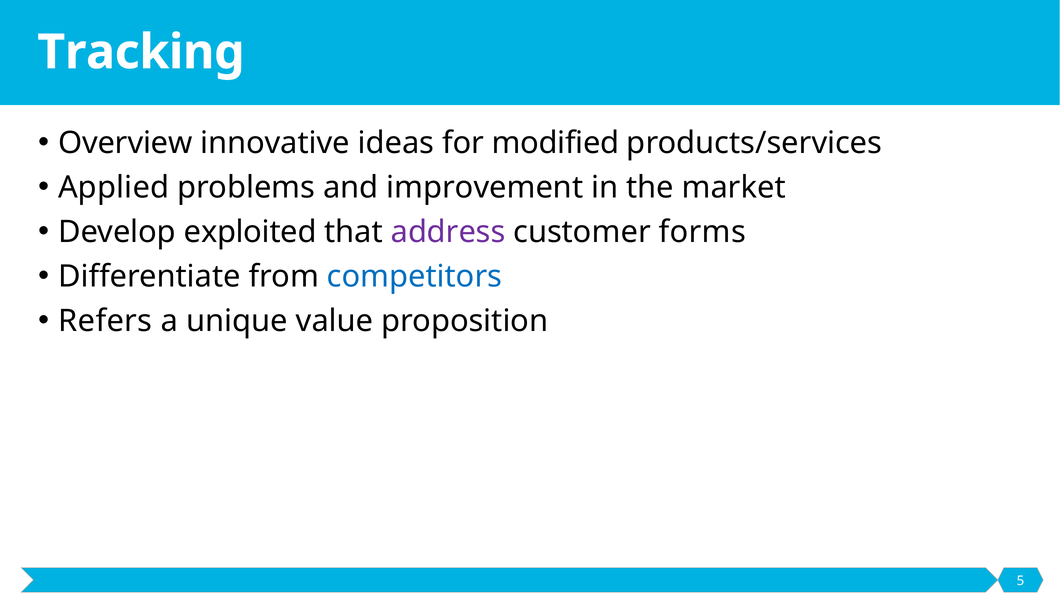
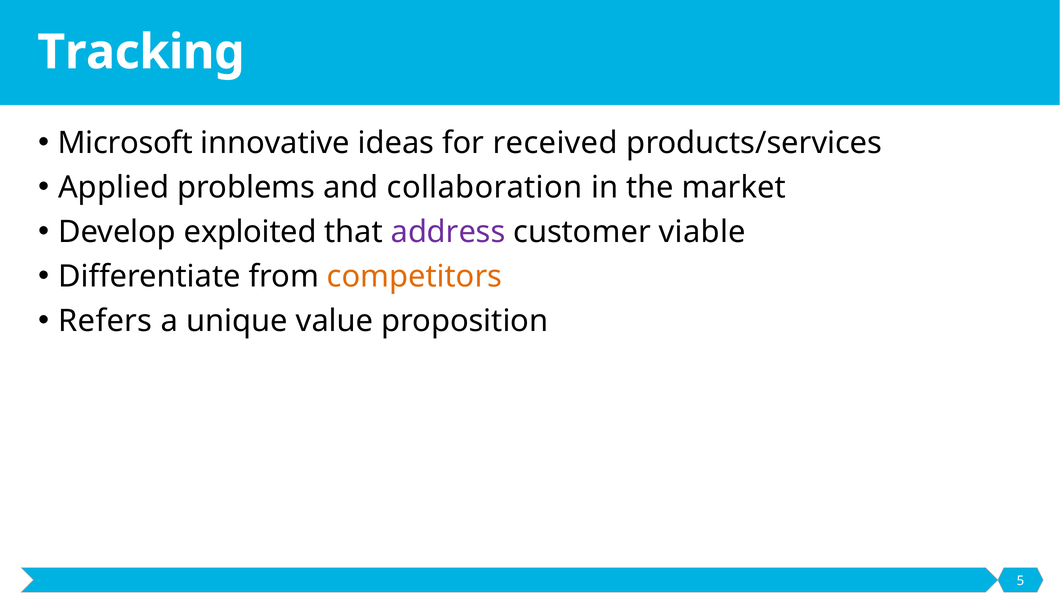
Overview: Overview -> Microsoft
modified: modified -> received
improvement: improvement -> collaboration
forms: forms -> viable
competitors colour: blue -> orange
